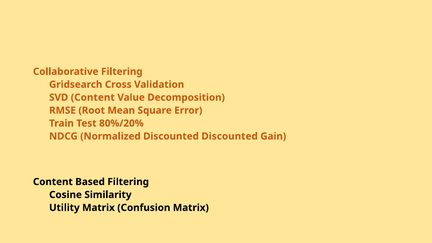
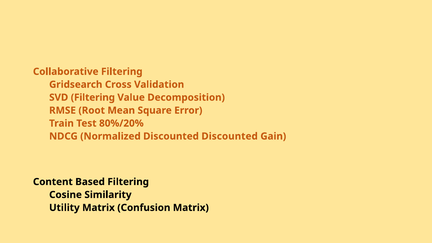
SVD Content: Content -> Filtering
